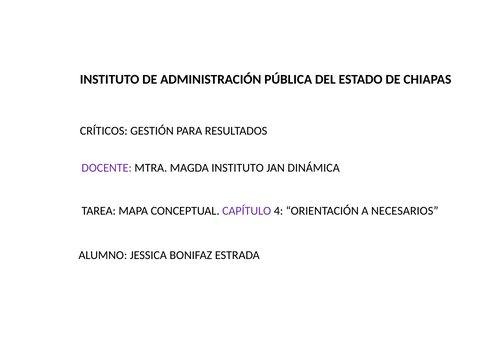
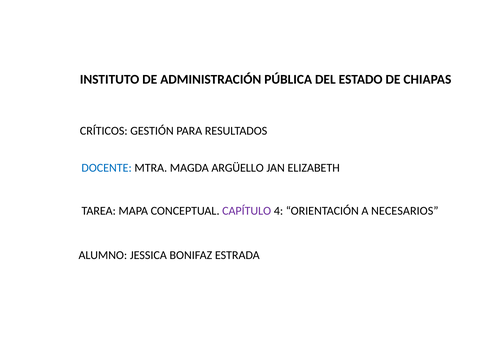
DOCENTE colour: purple -> blue
MAGDA INSTITUTO: INSTITUTO -> ARGÜELLO
DINÁMICA: DINÁMICA -> ELIZABETH
